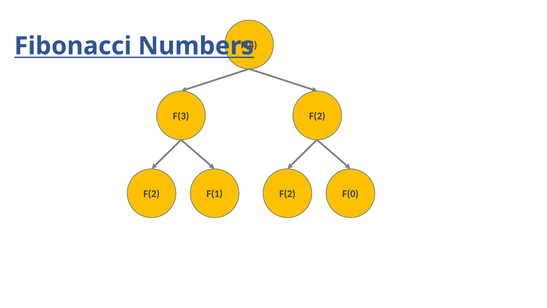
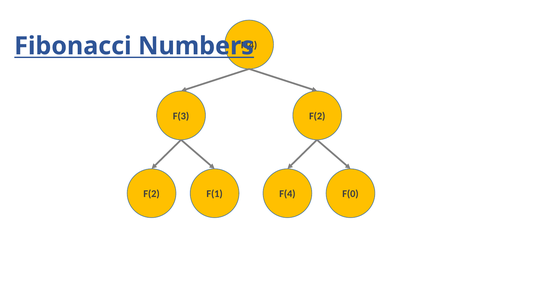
F(1 F(2: F(2 -> F(4
